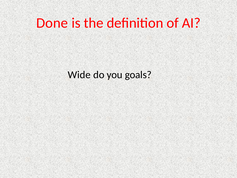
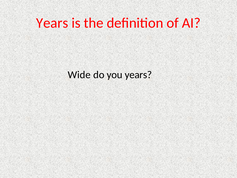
Done at (52, 23): Done -> Years
you goals: goals -> years
